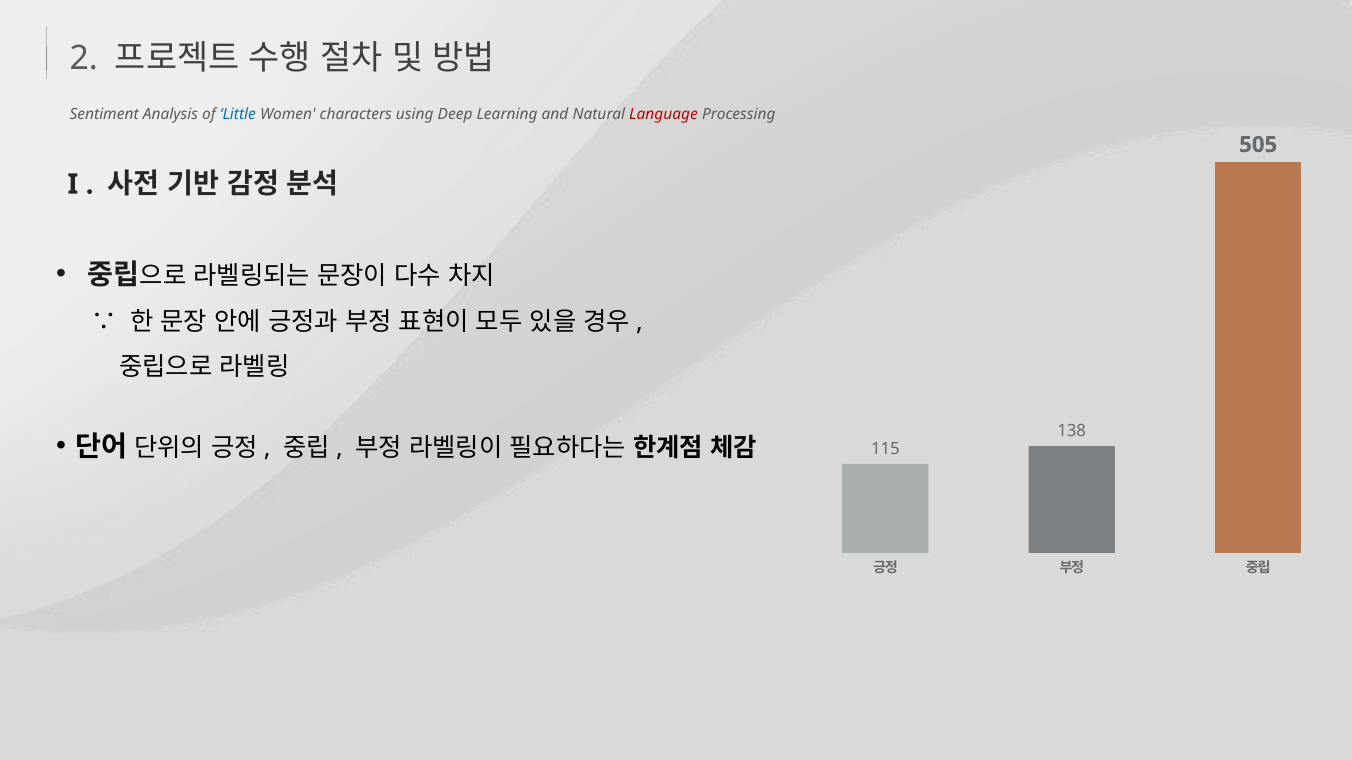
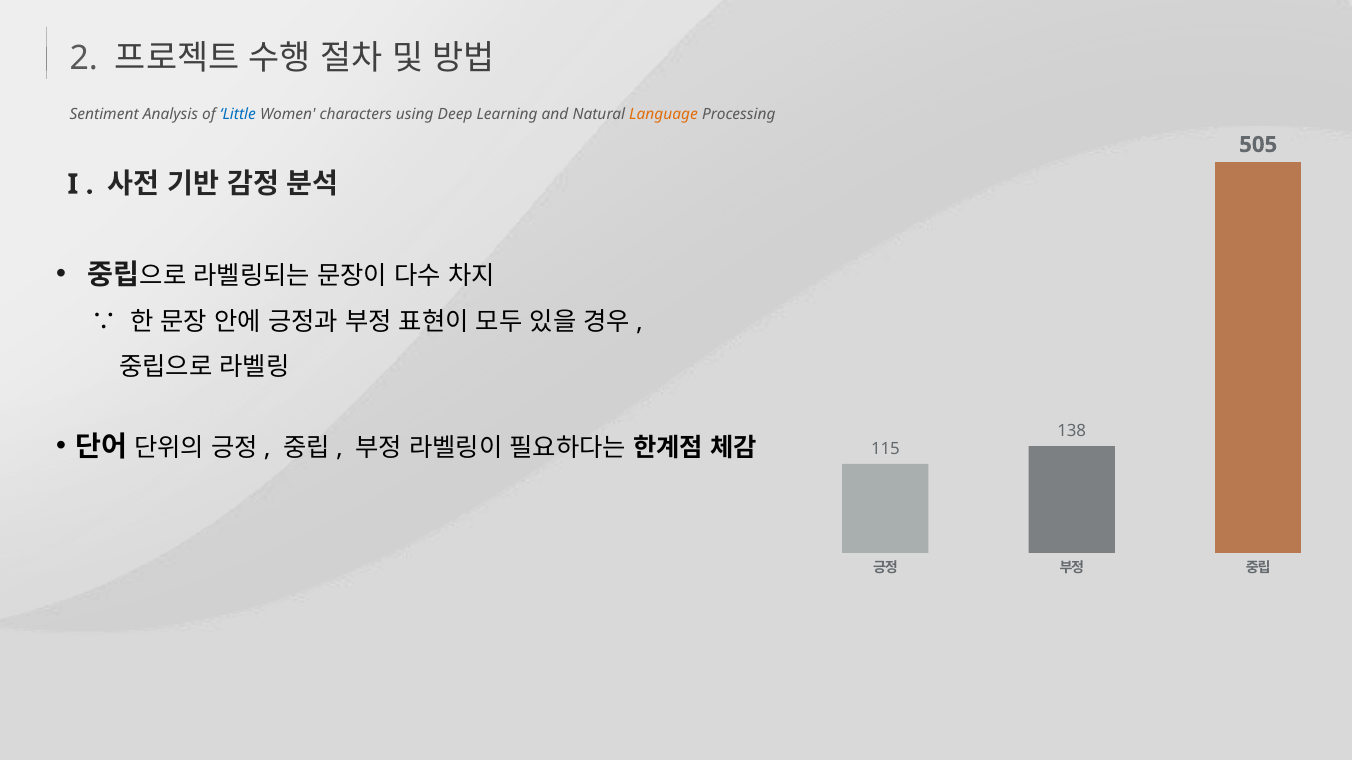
Language colour: red -> orange
